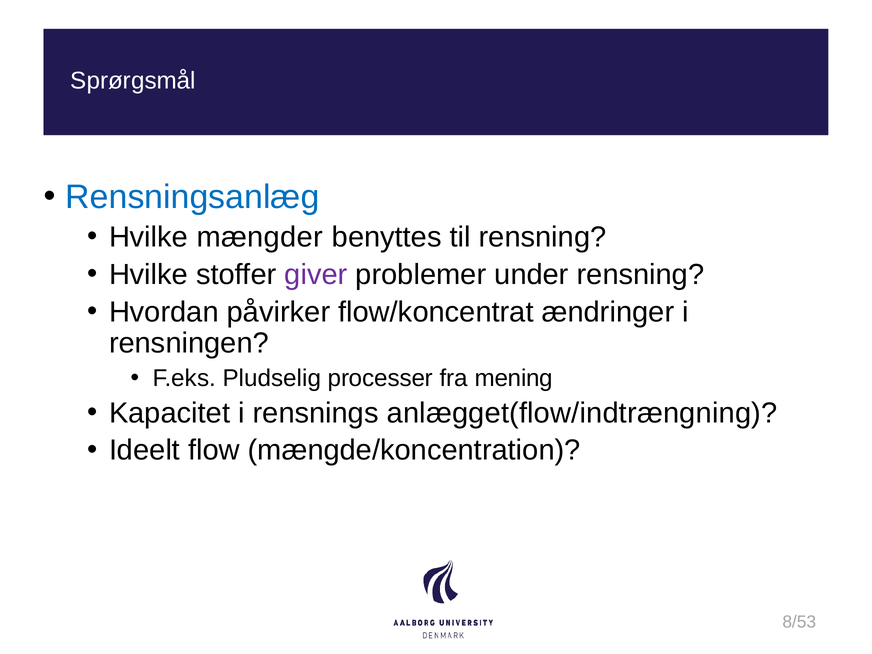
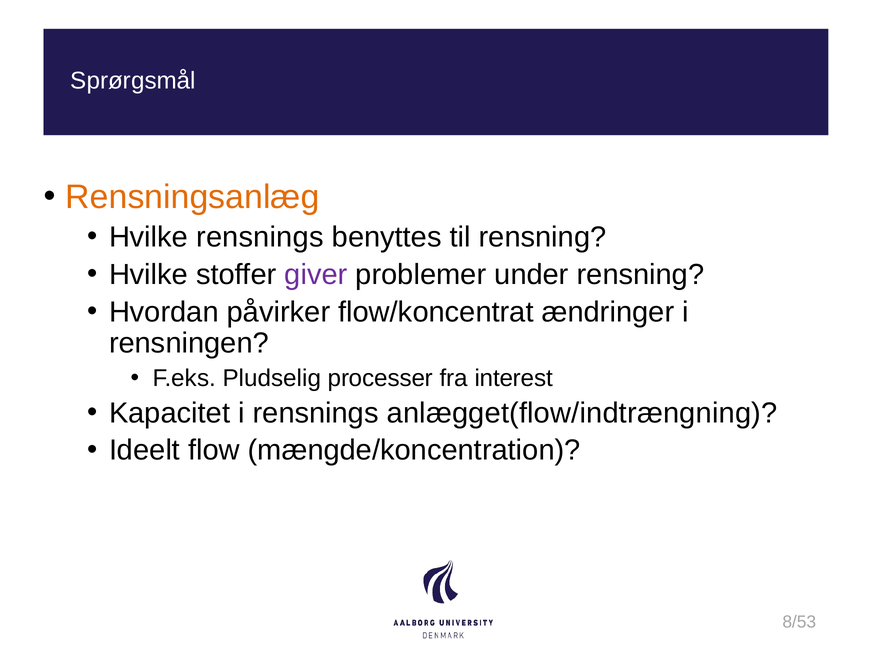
Rensningsanlæg colour: blue -> orange
Hvilke mængder: mængder -> rensnings
mening: mening -> interest
